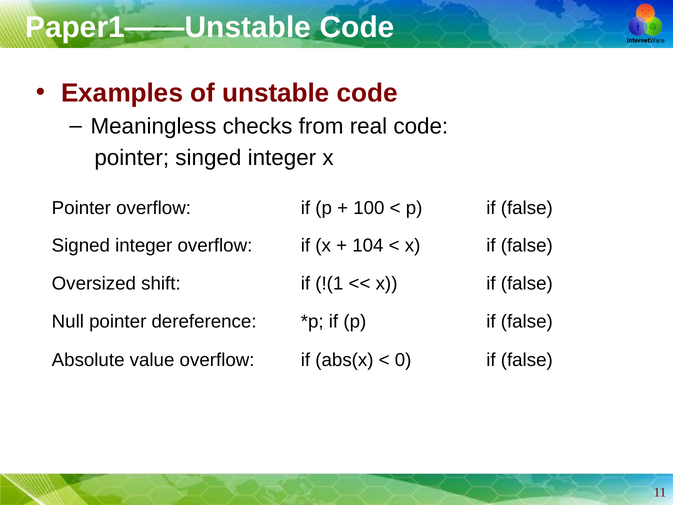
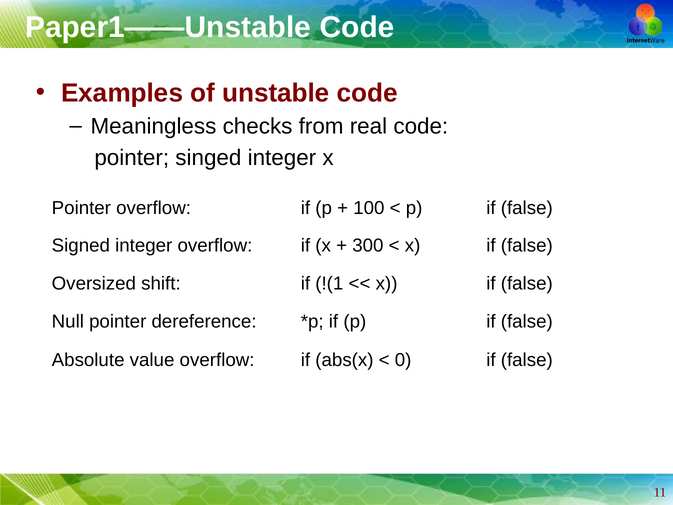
104: 104 -> 300
